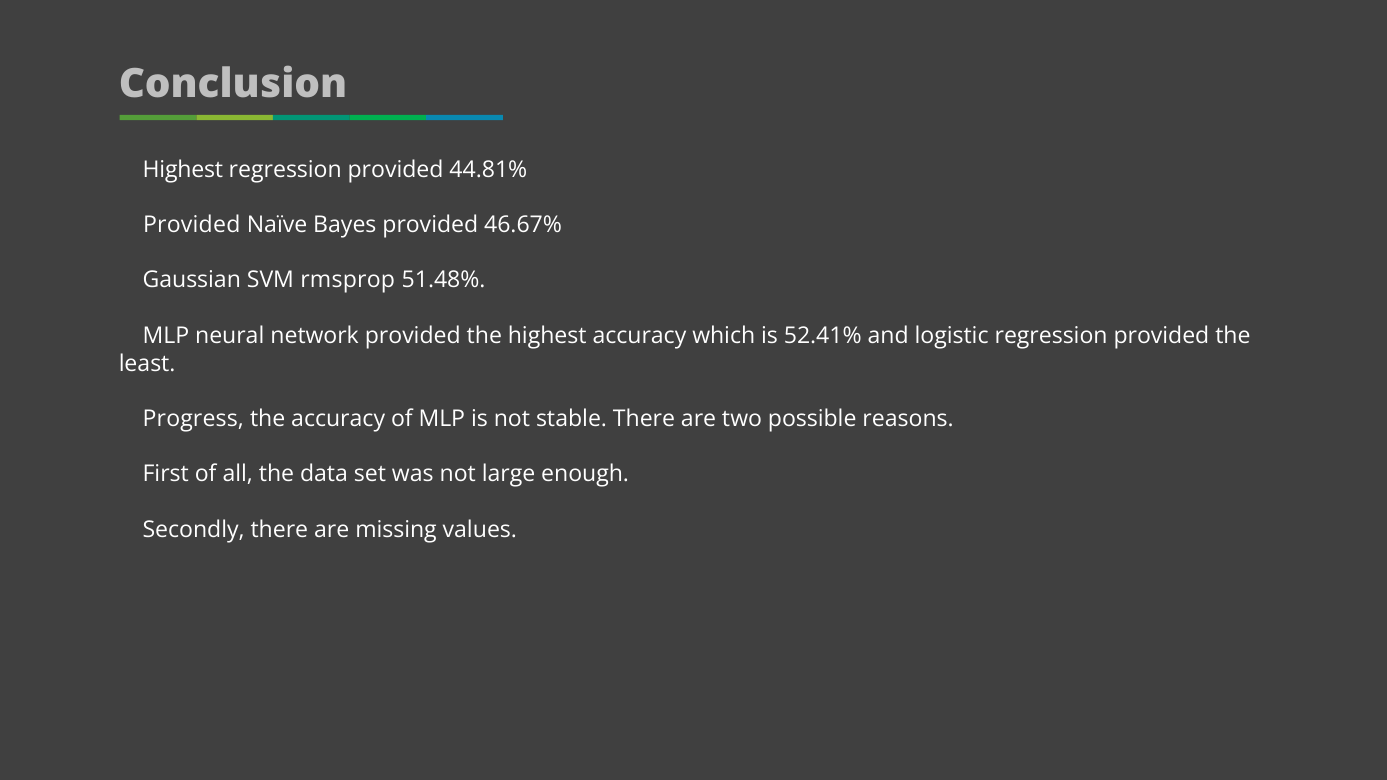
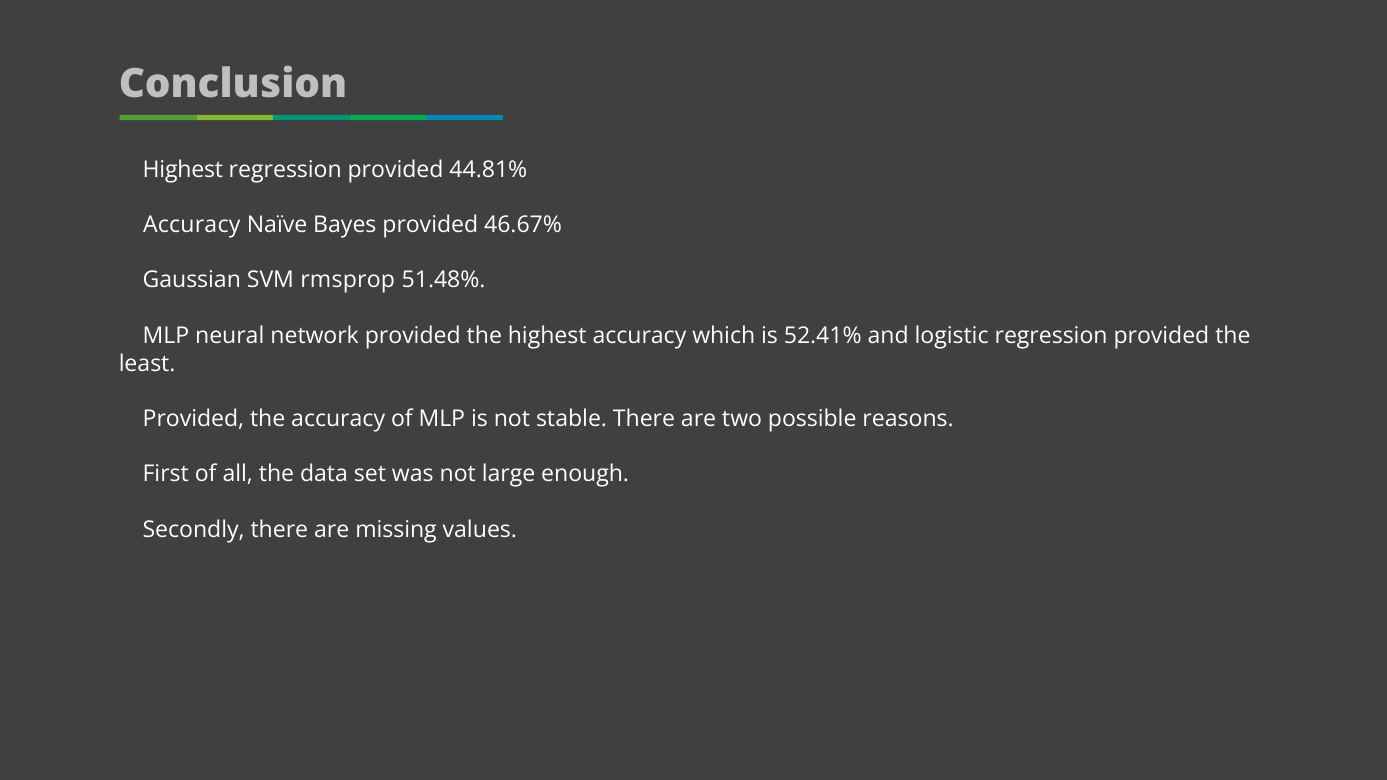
Provided at (192, 225): Provided -> Accuracy
Progress at (193, 419): Progress -> Provided
